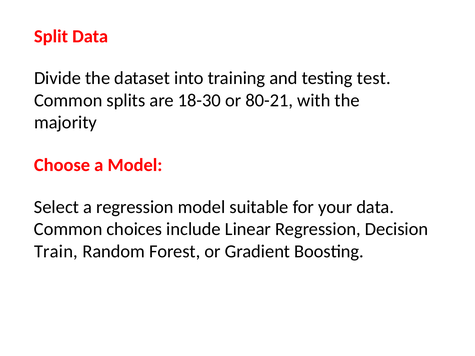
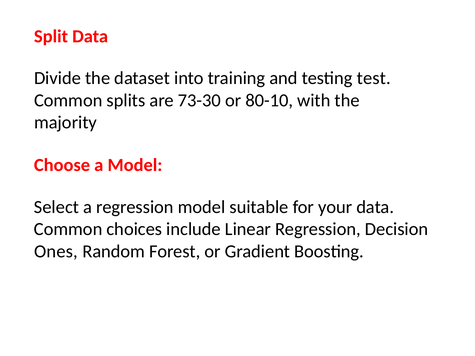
18-30: 18-30 -> 73-30
80-21: 80-21 -> 80-10
Train: Train -> Ones
